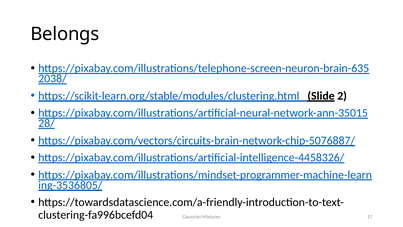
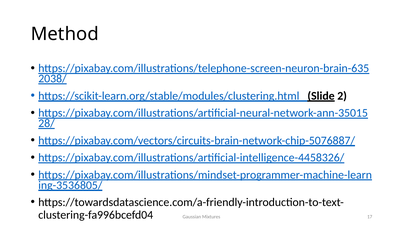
Belongs: Belongs -> Method
